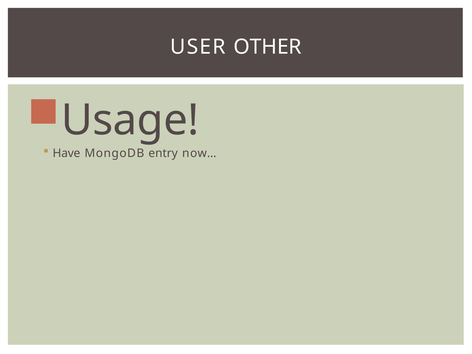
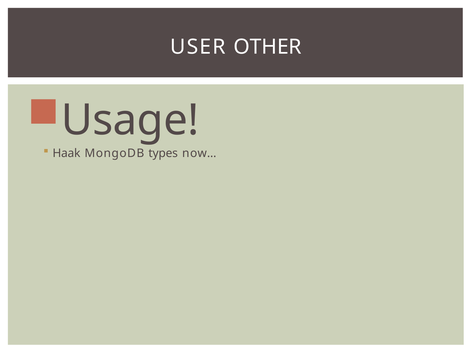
Have: Have -> Haak
entry: entry -> types
